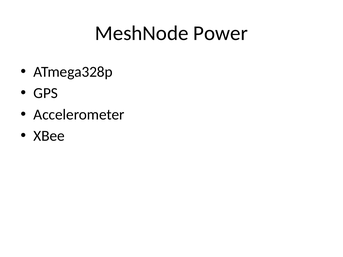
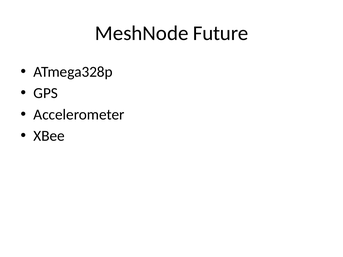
Power: Power -> Future
